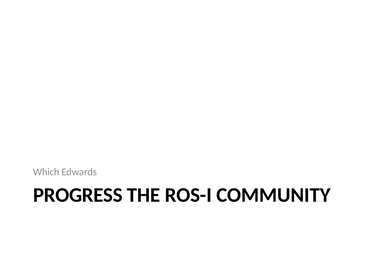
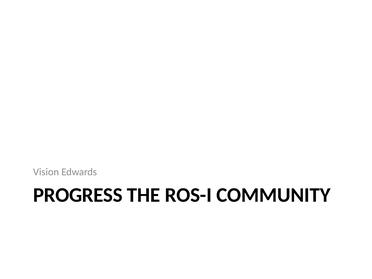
Which: Which -> Vision
